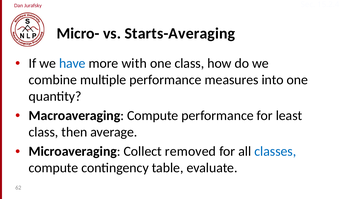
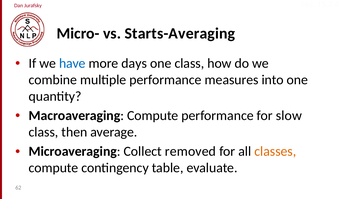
with: with -> days
least: least -> slow
classes colour: blue -> orange
